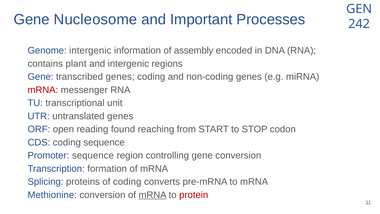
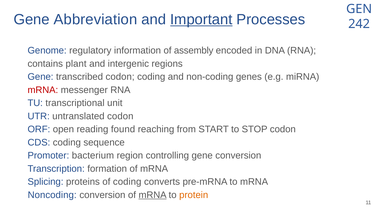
Nucleosome: Nucleosome -> Abbreviation
Important underline: none -> present
Genome intergenic: intergenic -> regulatory
transcribed genes: genes -> codon
untranslated genes: genes -> codon
Promoter sequence: sequence -> bacterium
Methionine: Methionine -> Noncoding
protein colour: red -> orange
